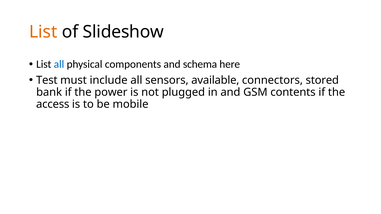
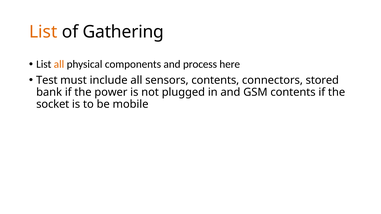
Slideshow: Slideshow -> Gathering
all at (59, 64) colour: blue -> orange
schema: schema -> process
sensors available: available -> contents
access: access -> socket
